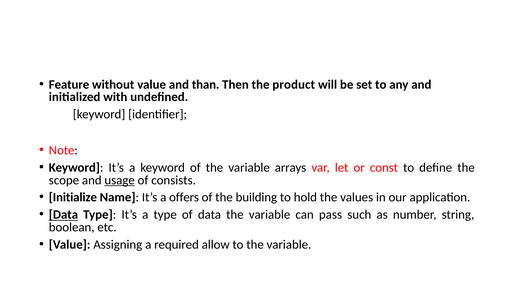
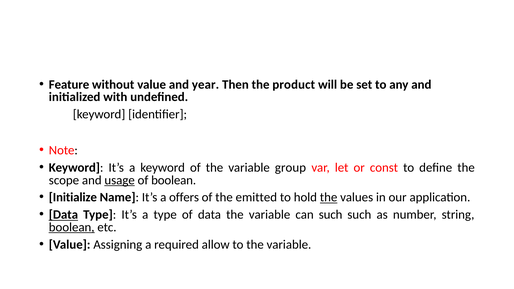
than: than -> year
arrays: arrays -> group
of consists: consists -> boolean
building: building -> emitted
the at (329, 198) underline: none -> present
can pass: pass -> such
boolean at (72, 227) underline: none -> present
